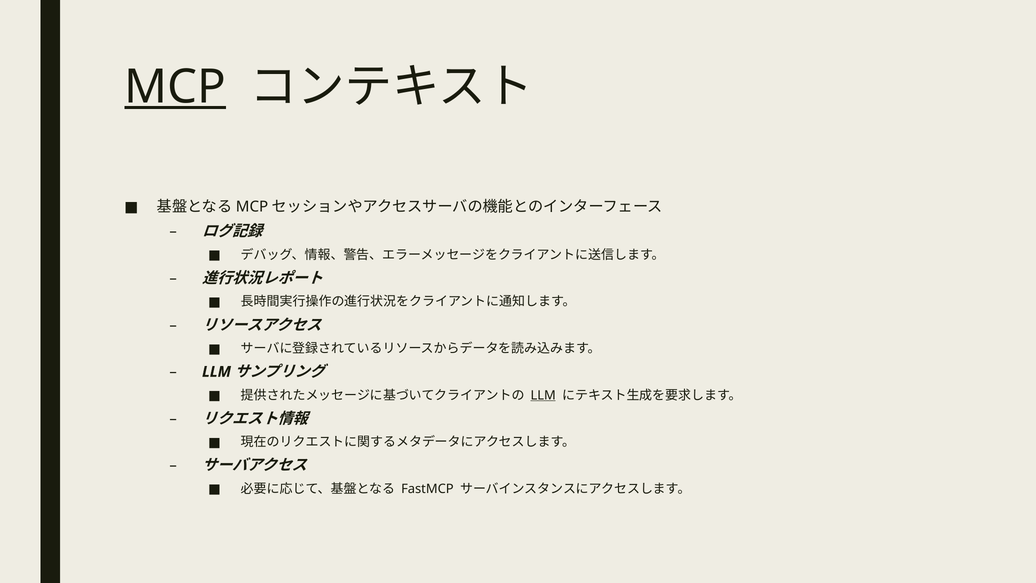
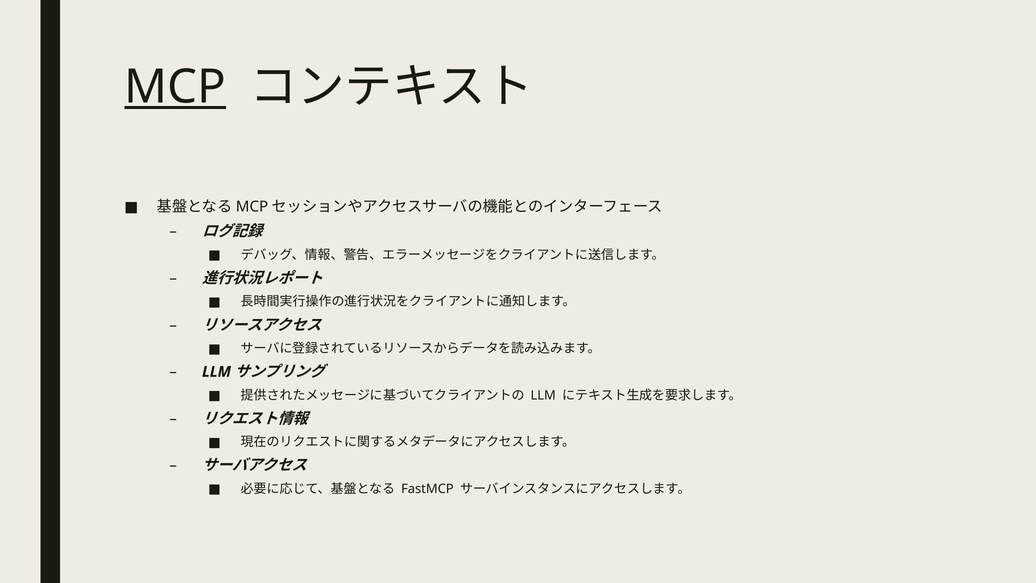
LLM at (543, 395) underline: present -> none
